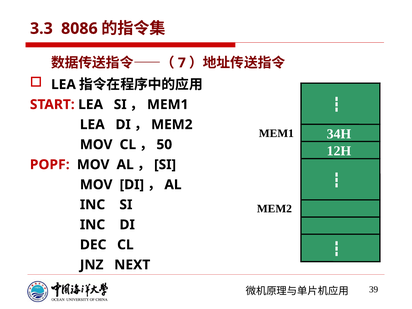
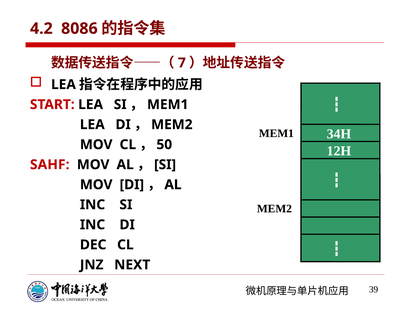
3.3: 3.3 -> 4.2
POPF: POPF -> SAHF
